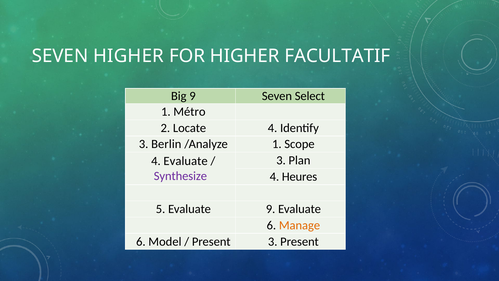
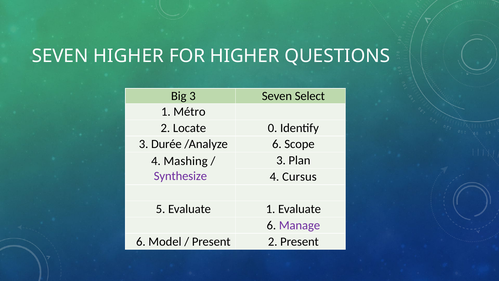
FACULTATIF: FACULTATIF -> QUESTIONS
Big 9: 9 -> 3
Locate 4: 4 -> 0
Berlin: Berlin -> Durée
/Analyze 1: 1 -> 6
4 Evaluate: Evaluate -> Mashing
Heures: Heures -> Cursus
Evaluate 9: 9 -> 1
Manage colour: orange -> purple
Present 3: 3 -> 2
